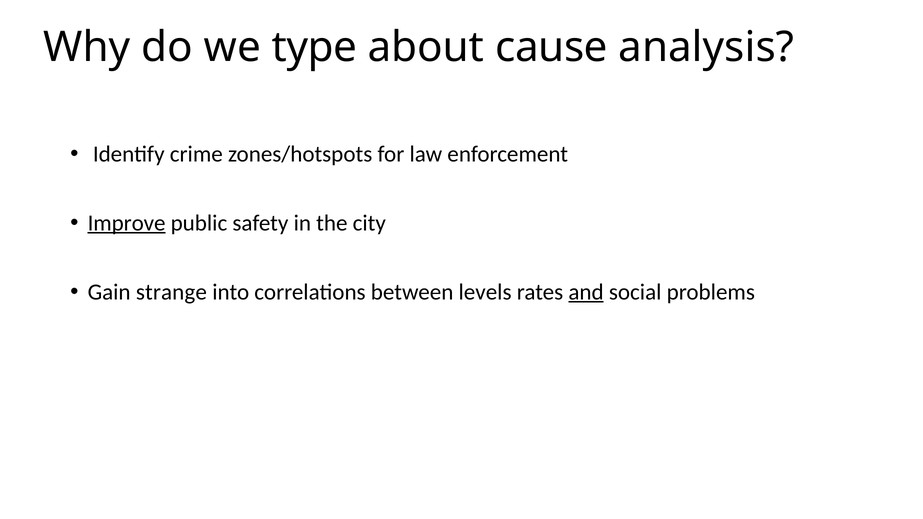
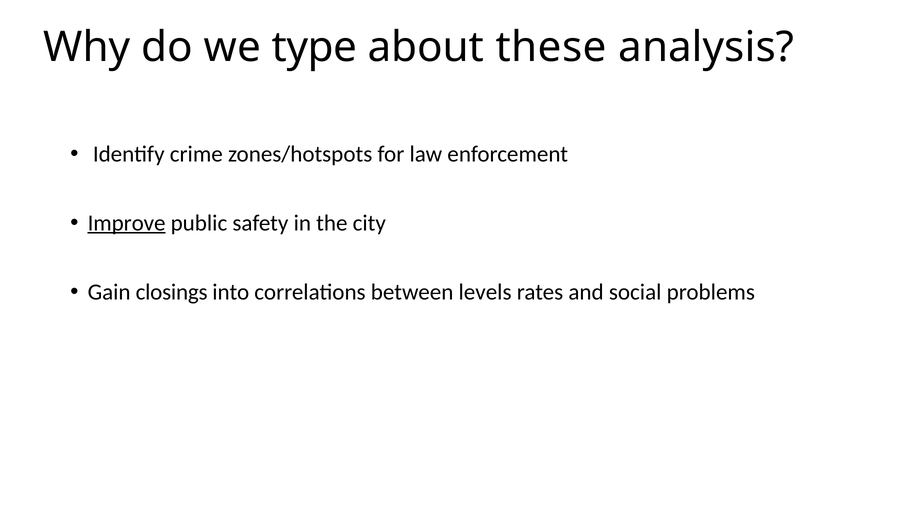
cause: cause -> these
strange: strange -> closings
and underline: present -> none
